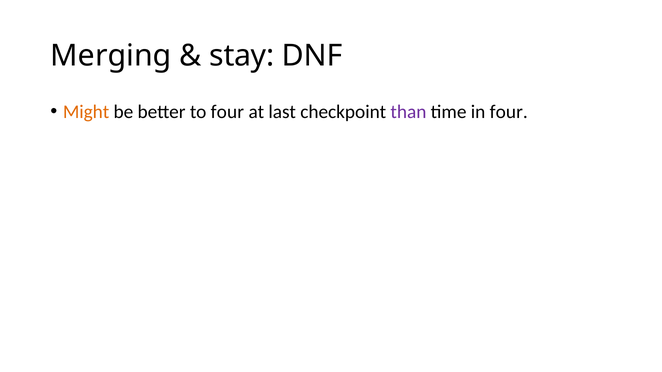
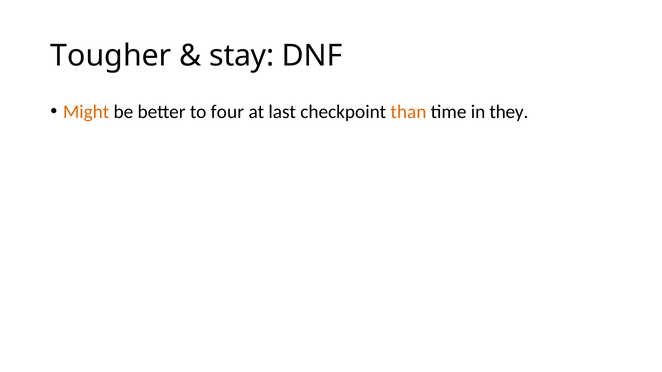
Merging: Merging -> Tougher
than colour: purple -> orange
in four: four -> they
